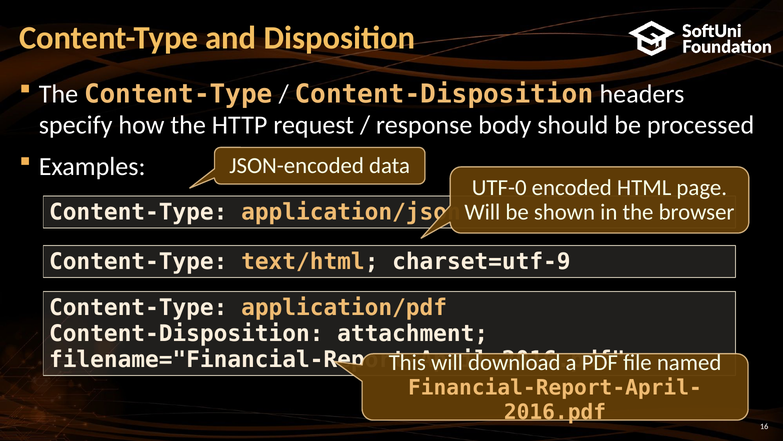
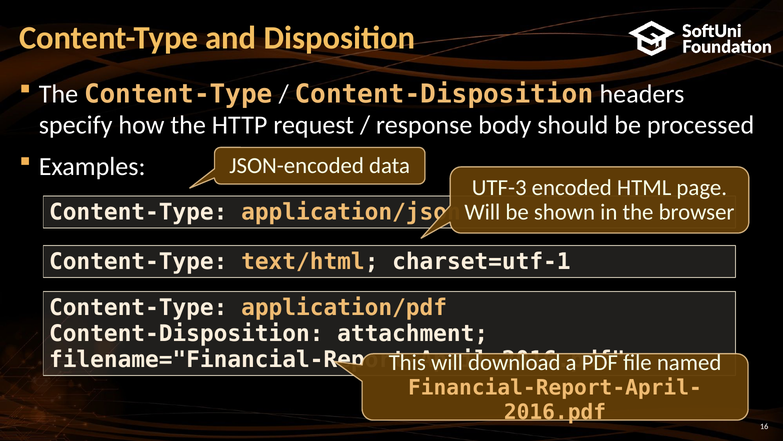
UTF-0: UTF-0 -> UTF-3
charset=utf-9: charset=utf-9 -> charset=utf-1
